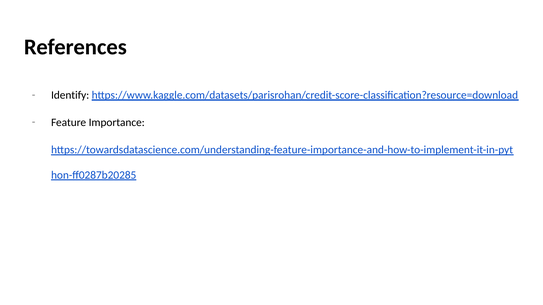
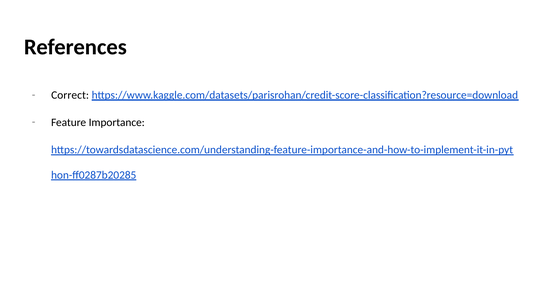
Identify: Identify -> Correct
